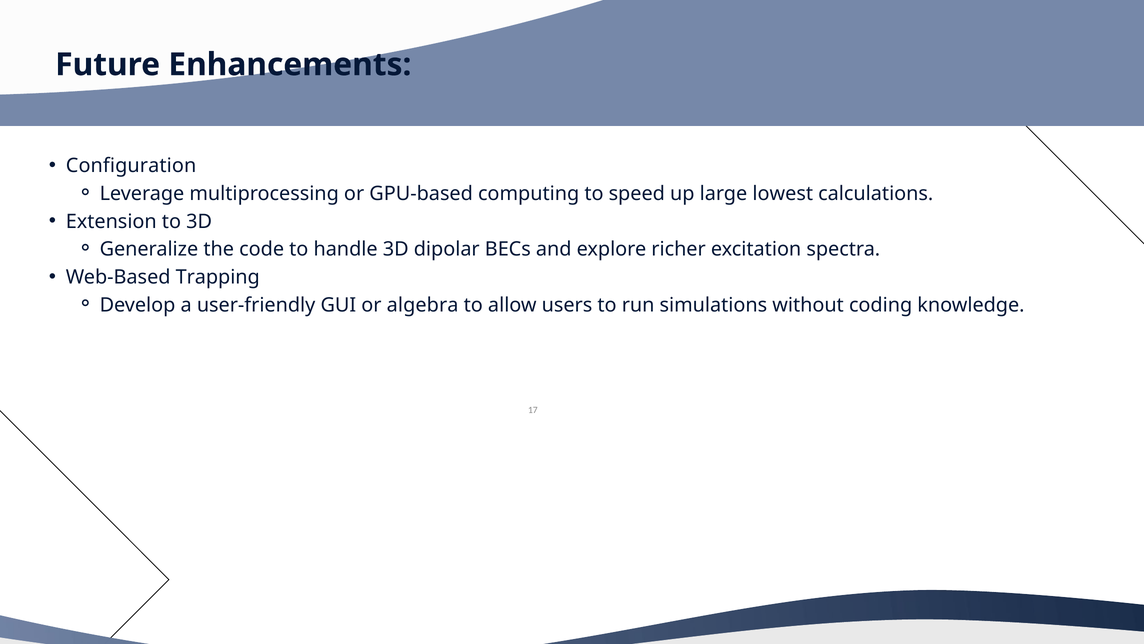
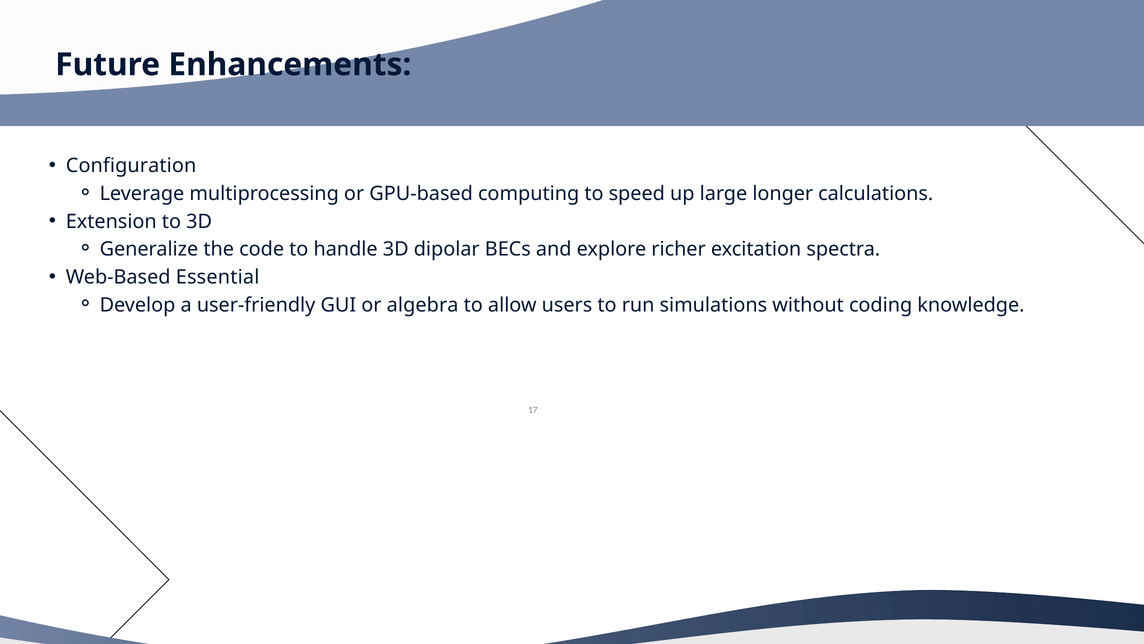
lowest: lowest -> longer
Trapping: Trapping -> Essential
